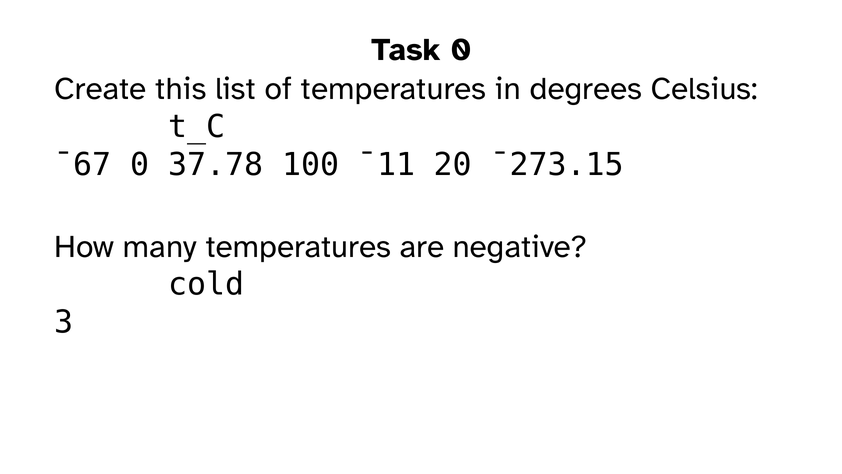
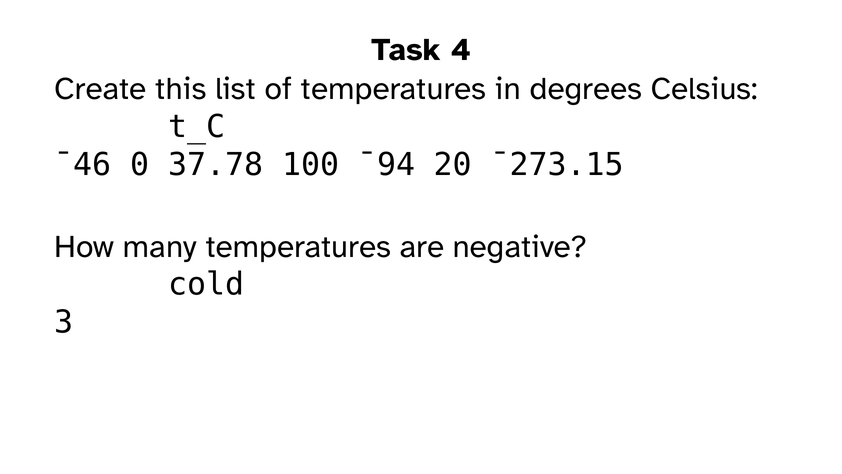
Task 0: 0 -> 4
¯67: ¯67 -> ¯46
¯11: ¯11 -> ¯94
